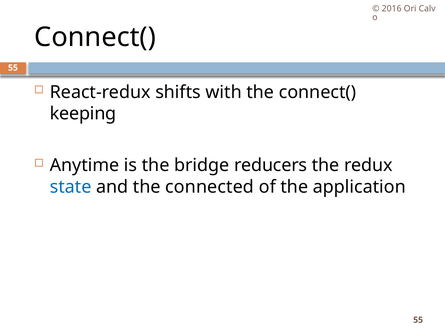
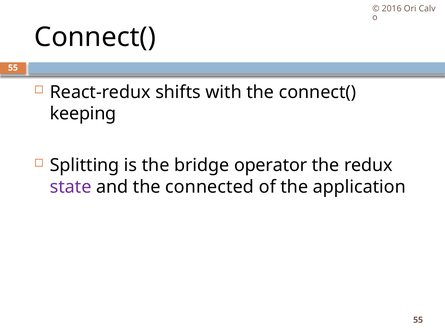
Anytime: Anytime -> Splitting
reducers: reducers -> operator
state colour: blue -> purple
